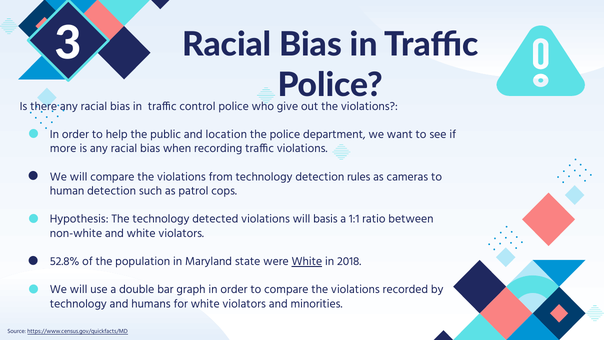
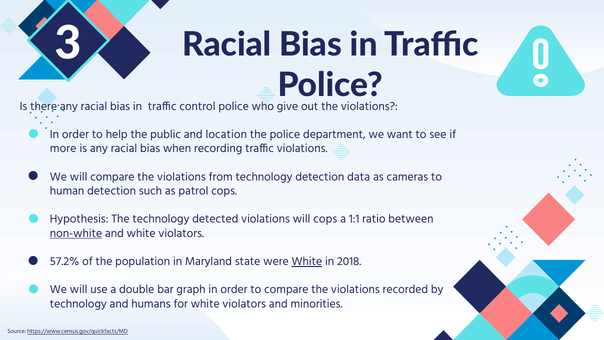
rules: rules -> data
will basis: basis -> cops
non-white underline: none -> present
52.8%: 52.8% -> 57.2%
